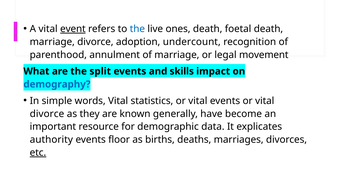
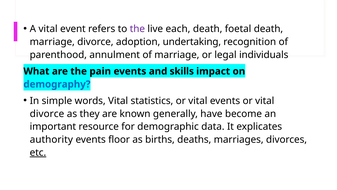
event underline: present -> none
the at (137, 29) colour: blue -> purple
ones: ones -> each
undercount: undercount -> undertaking
movement: movement -> individuals
split: split -> pain
